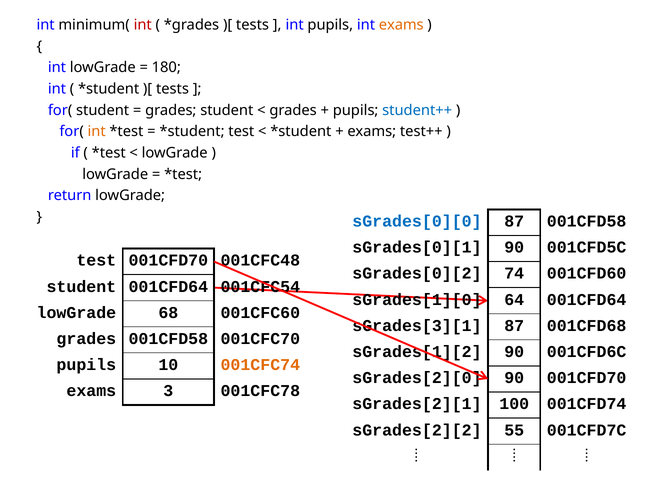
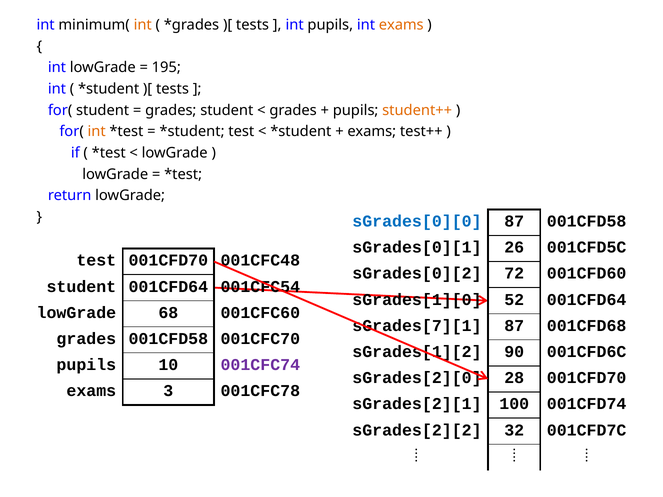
int at (143, 25) colour: red -> orange
180: 180 -> 195
student++ colour: blue -> orange
sGrades[0][1 90: 90 -> 26
74: 74 -> 72
64: 64 -> 52
sGrades[3][1: sGrades[3][1 -> sGrades[7][1
001CFC74 colour: orange -> purple
sGrades[2][0 90: 90 -> 28
55: 55 -> 32
